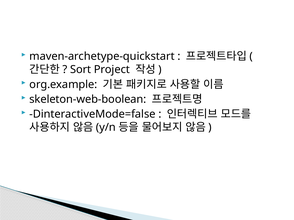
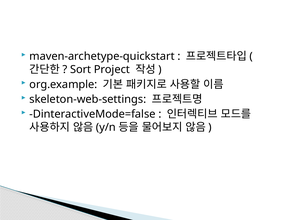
skeleton-web-boolean: skeleton-web-boolean -> skeleton-web-settings
